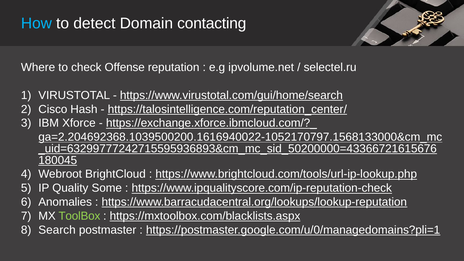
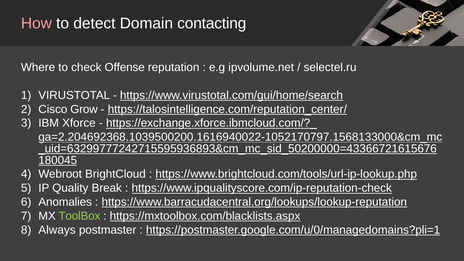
How colour: light blue -> pink
Hash: Hash -> Grow
Some: Some -> Break
Search: Search -> Always
